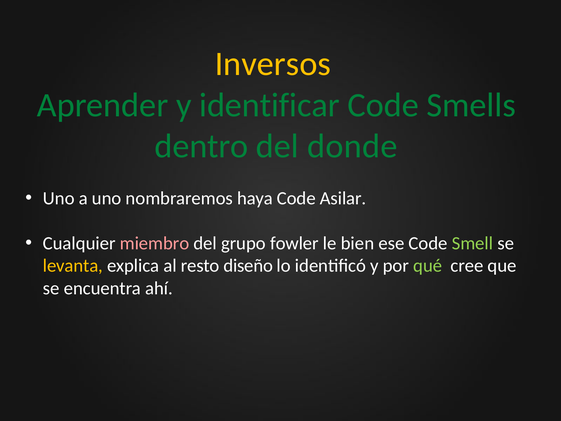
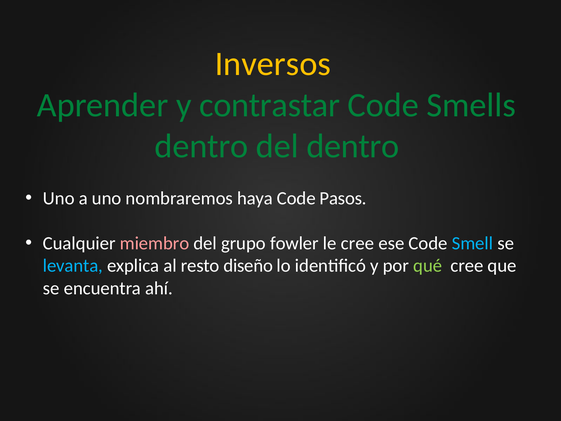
identificar: identificar -> contrastar
del donde: donde -> dentro
Asilar: Asilar -> Pasos
le bien: bien -> cree
Smell colour: light green -> light blue
levanta colour: yellow -> light blue
